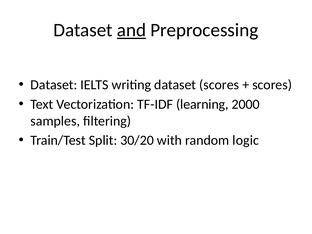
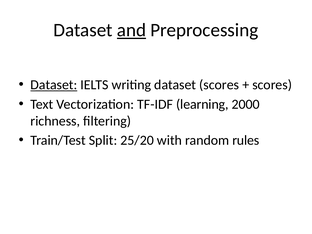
Dataset at (54, 85) underline: none -> present
samples: samples -> richness
30/20: 30/20 -> 25/20
logic: logic -> rules
